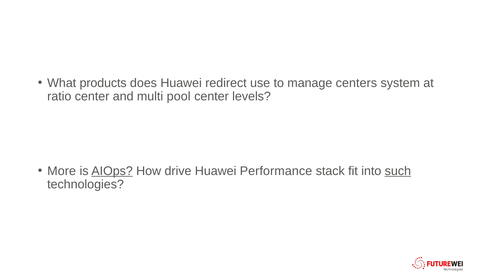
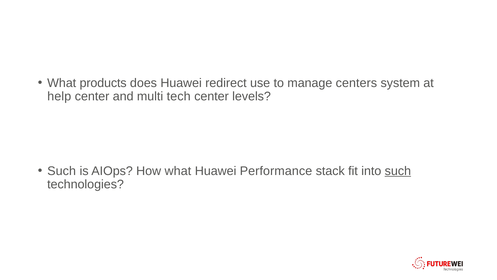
ratio: ratio -> help
pool: pool -> tech
More at (62, 171): More -> Such
AIOps underline: present -> none
How drive: drive -> what
